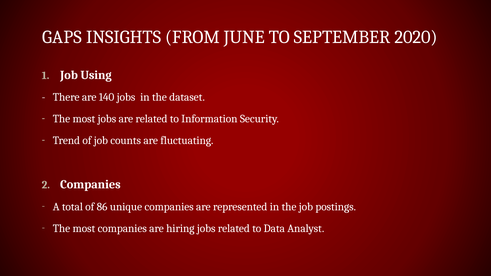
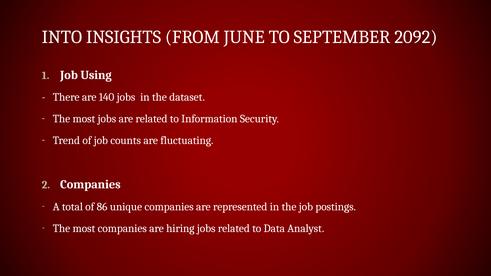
GAPS: GAPS -> INTO
2020: 2020 -> 2092
